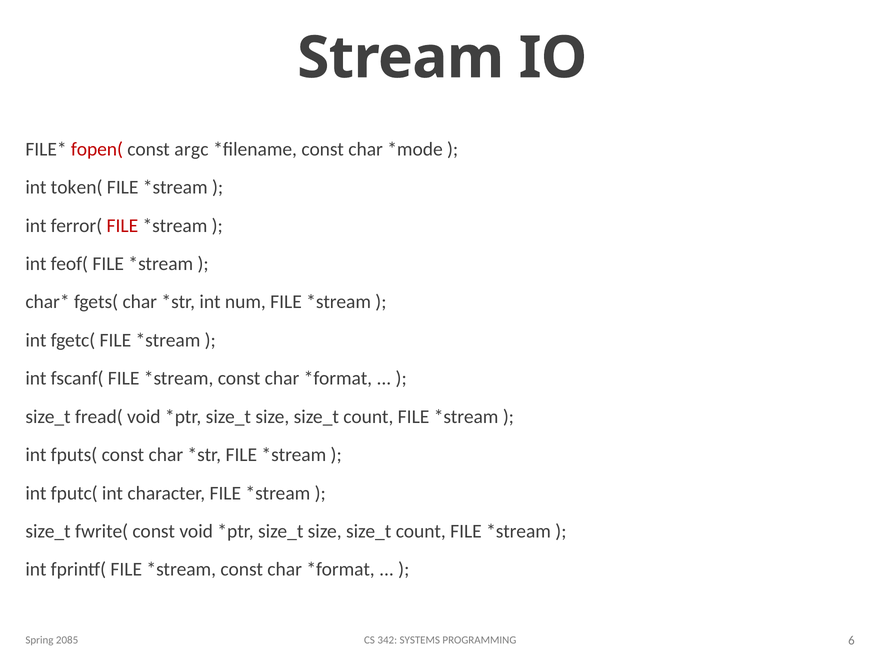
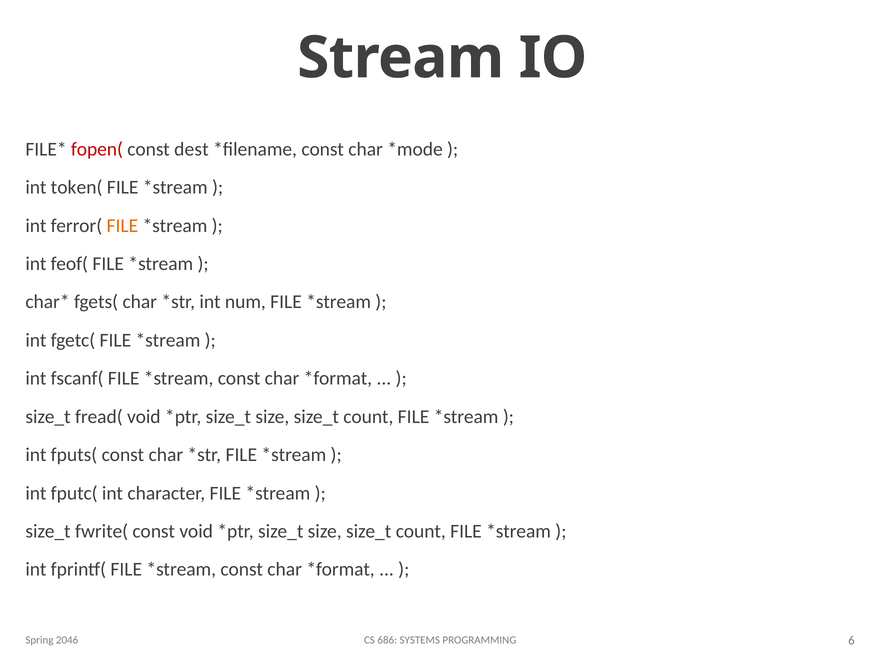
argc: argc -> dest
FILE at (122, 226) colour: red -> orange
2085: 2085 -> 2046
342: 342 -> 686
